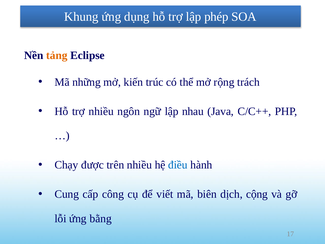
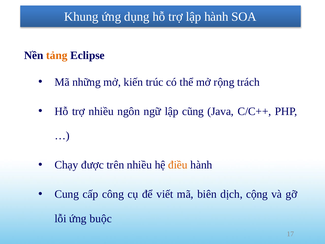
lập phép: phép -> hành
nhau: nhau -> cũng
điều colour: blue -> orange
bằng: bằng -> buộc
